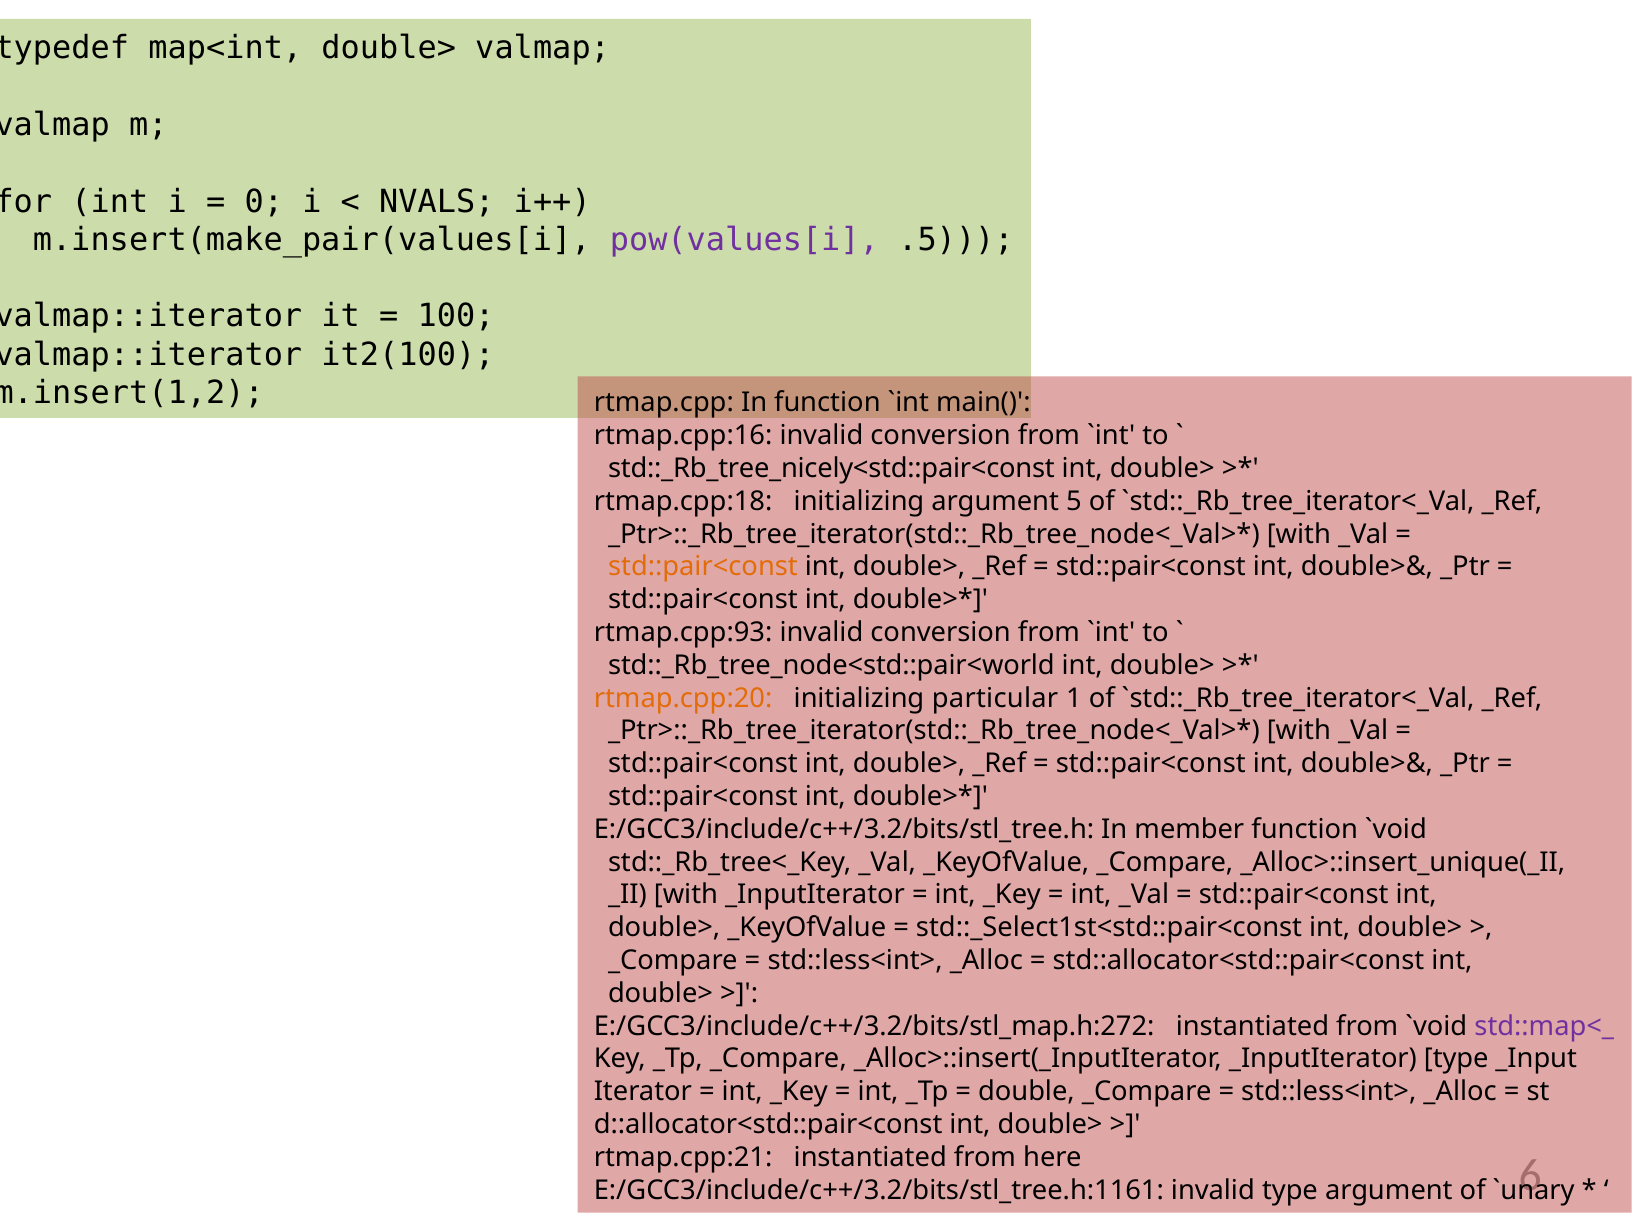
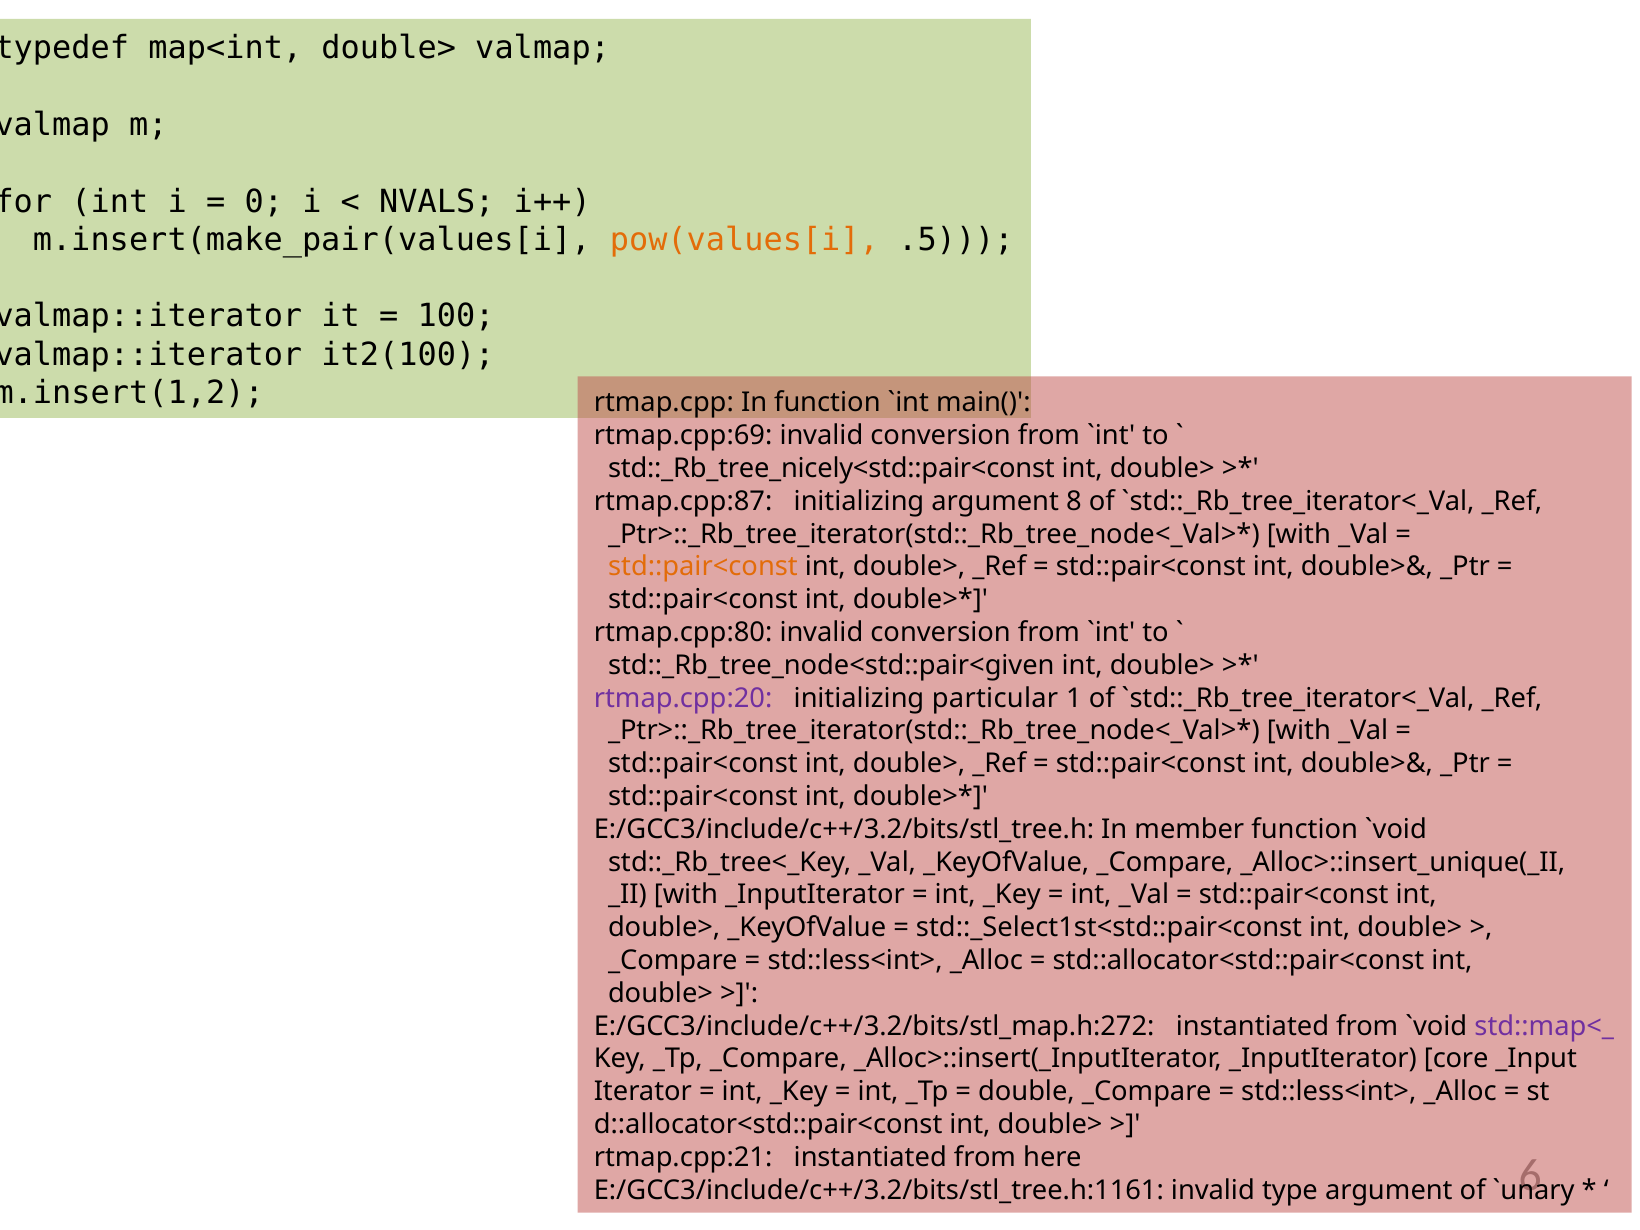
pow(values[i colour: purple -> orange
rtmap.cpp:16: rtmap.cpp:16 -> rtmap.cpp:69
rtmap.cpp:18: rtmap.cpp:18 -> rtmap.cpp:87
5: 5 -> 8
rtmap.cpp:93: rtmap.cpp:93 -> rtmap.cpp:80
std::_Rb_tree_node<std::pair<world: std::_Rb_tree_node<std::pair<world -> std::_Rb_tree_node<std::pair<given
rtmap.cpp:20 colour: orange -> purple
_InputIterator type: type -> core
